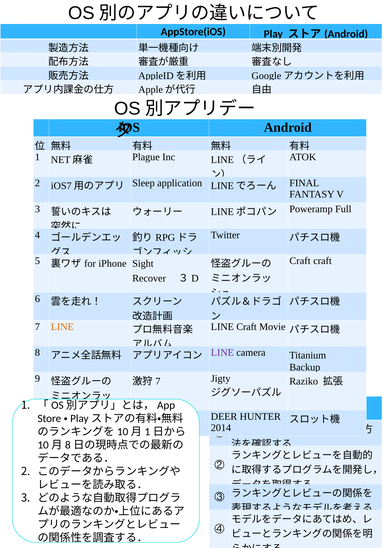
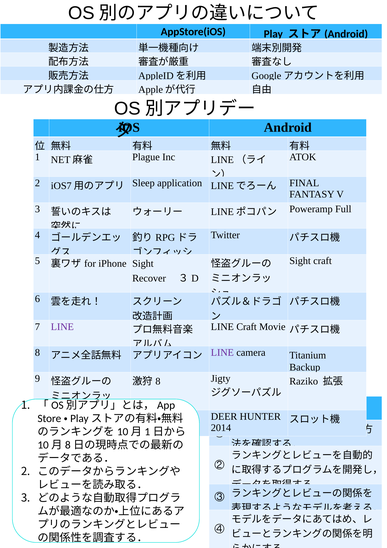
Craft at (300, 261): Craft -> Sight
LINE at (62, 327) colour: orange -> purple
7 at (158, 381): 7 -> 8
